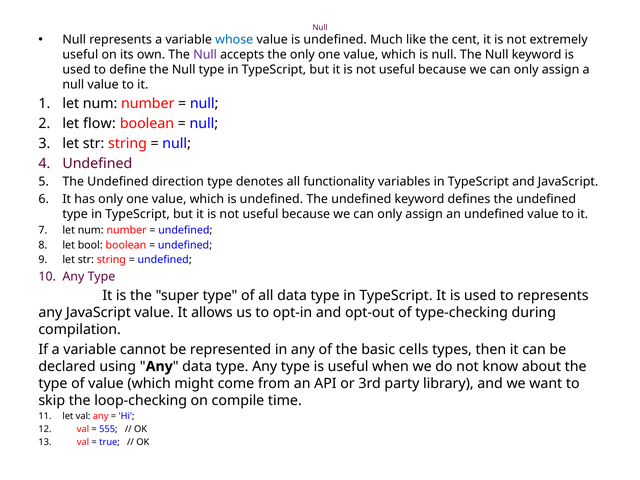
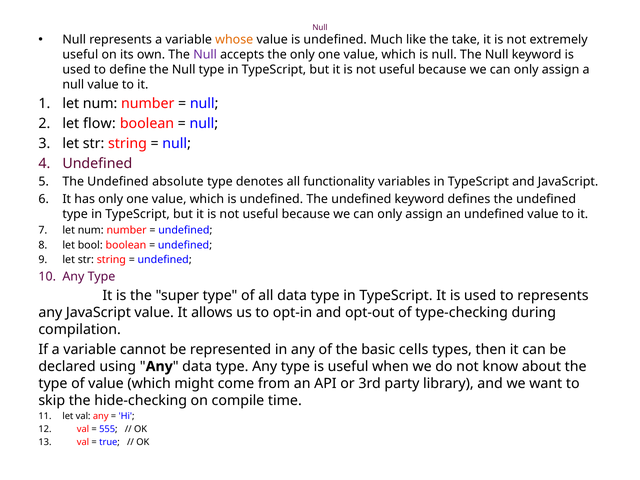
whose colour: blue -> orange
cent: cent -> take
direction: direction -> absolute
loop-checking: loop-checking -> hide-checking
